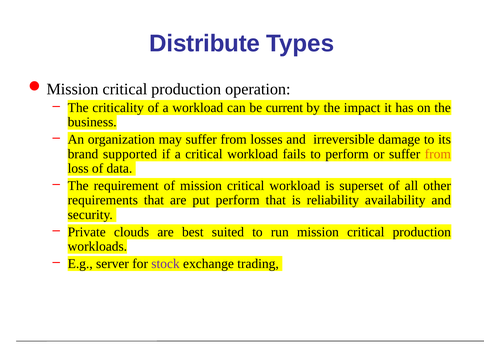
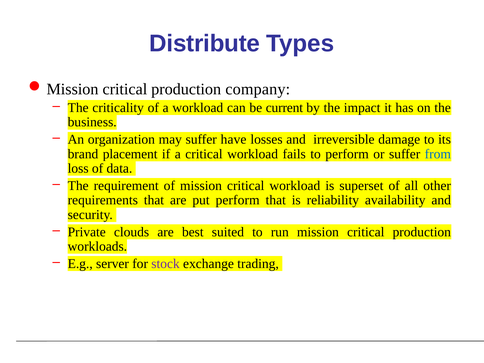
operation: operation -> company
may suffer from: from -> have
supported: supported -> placement
from at (438, 154) colour: orange -> blue
